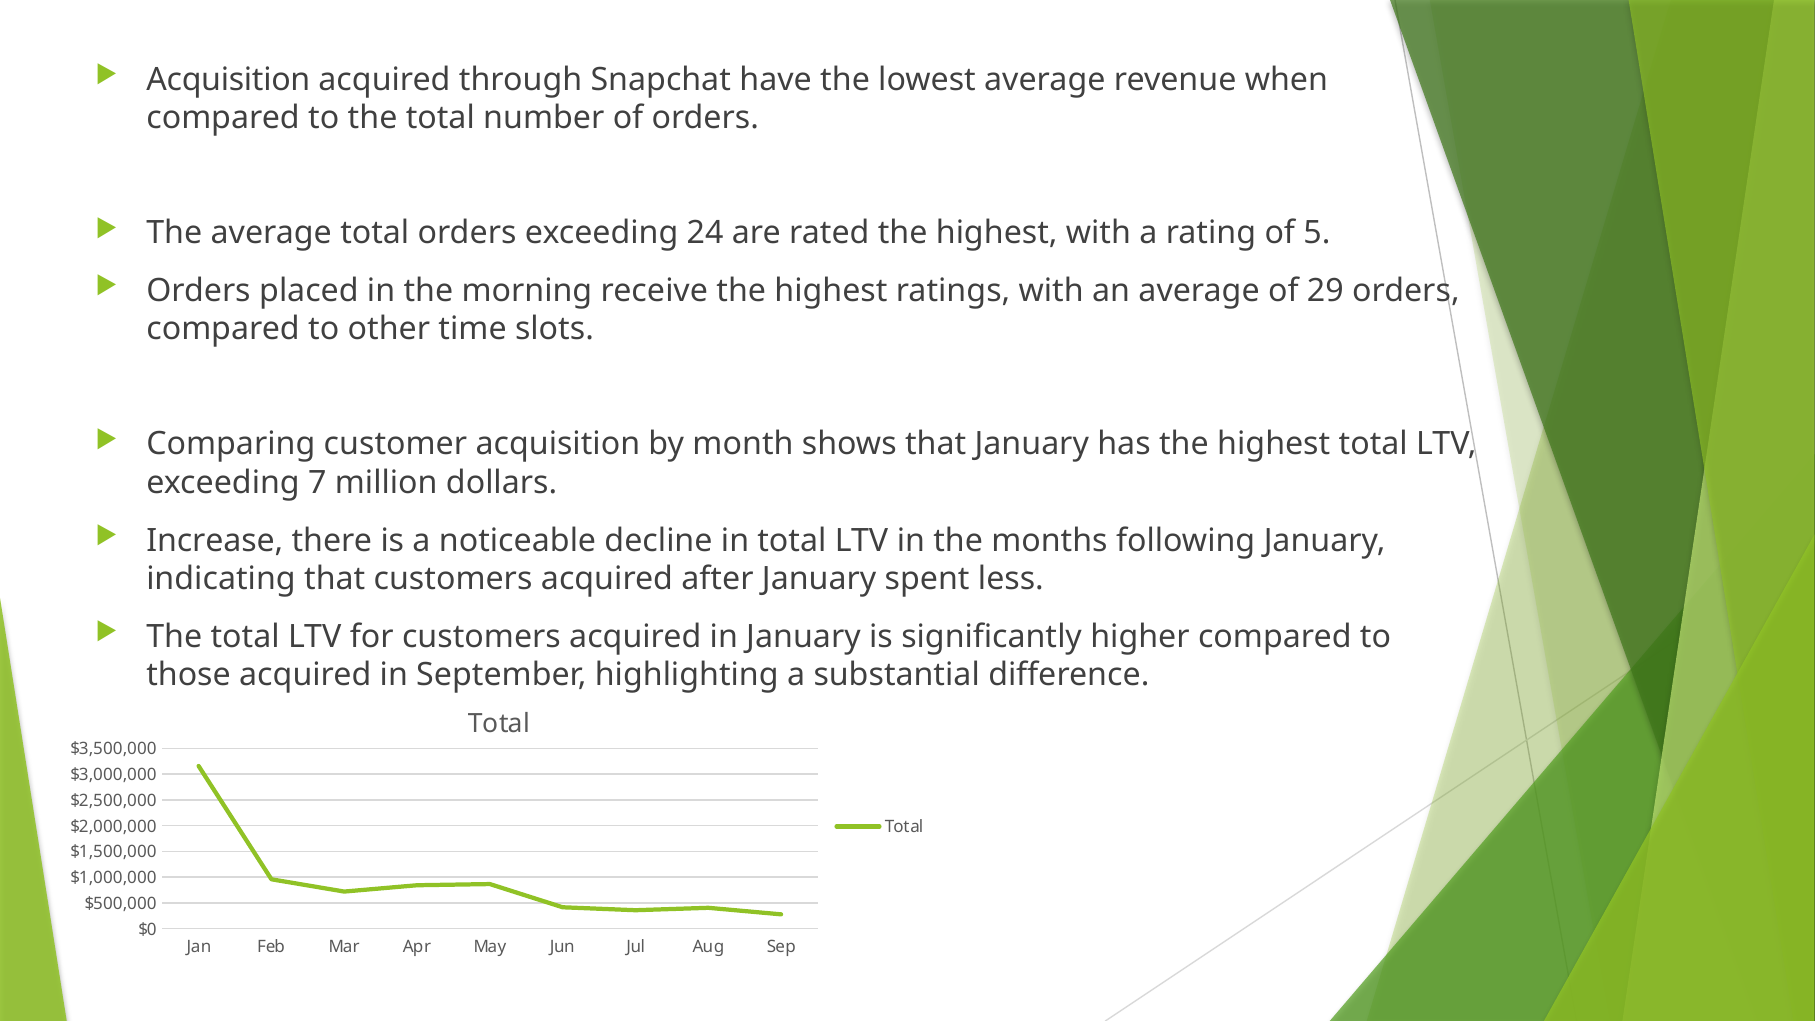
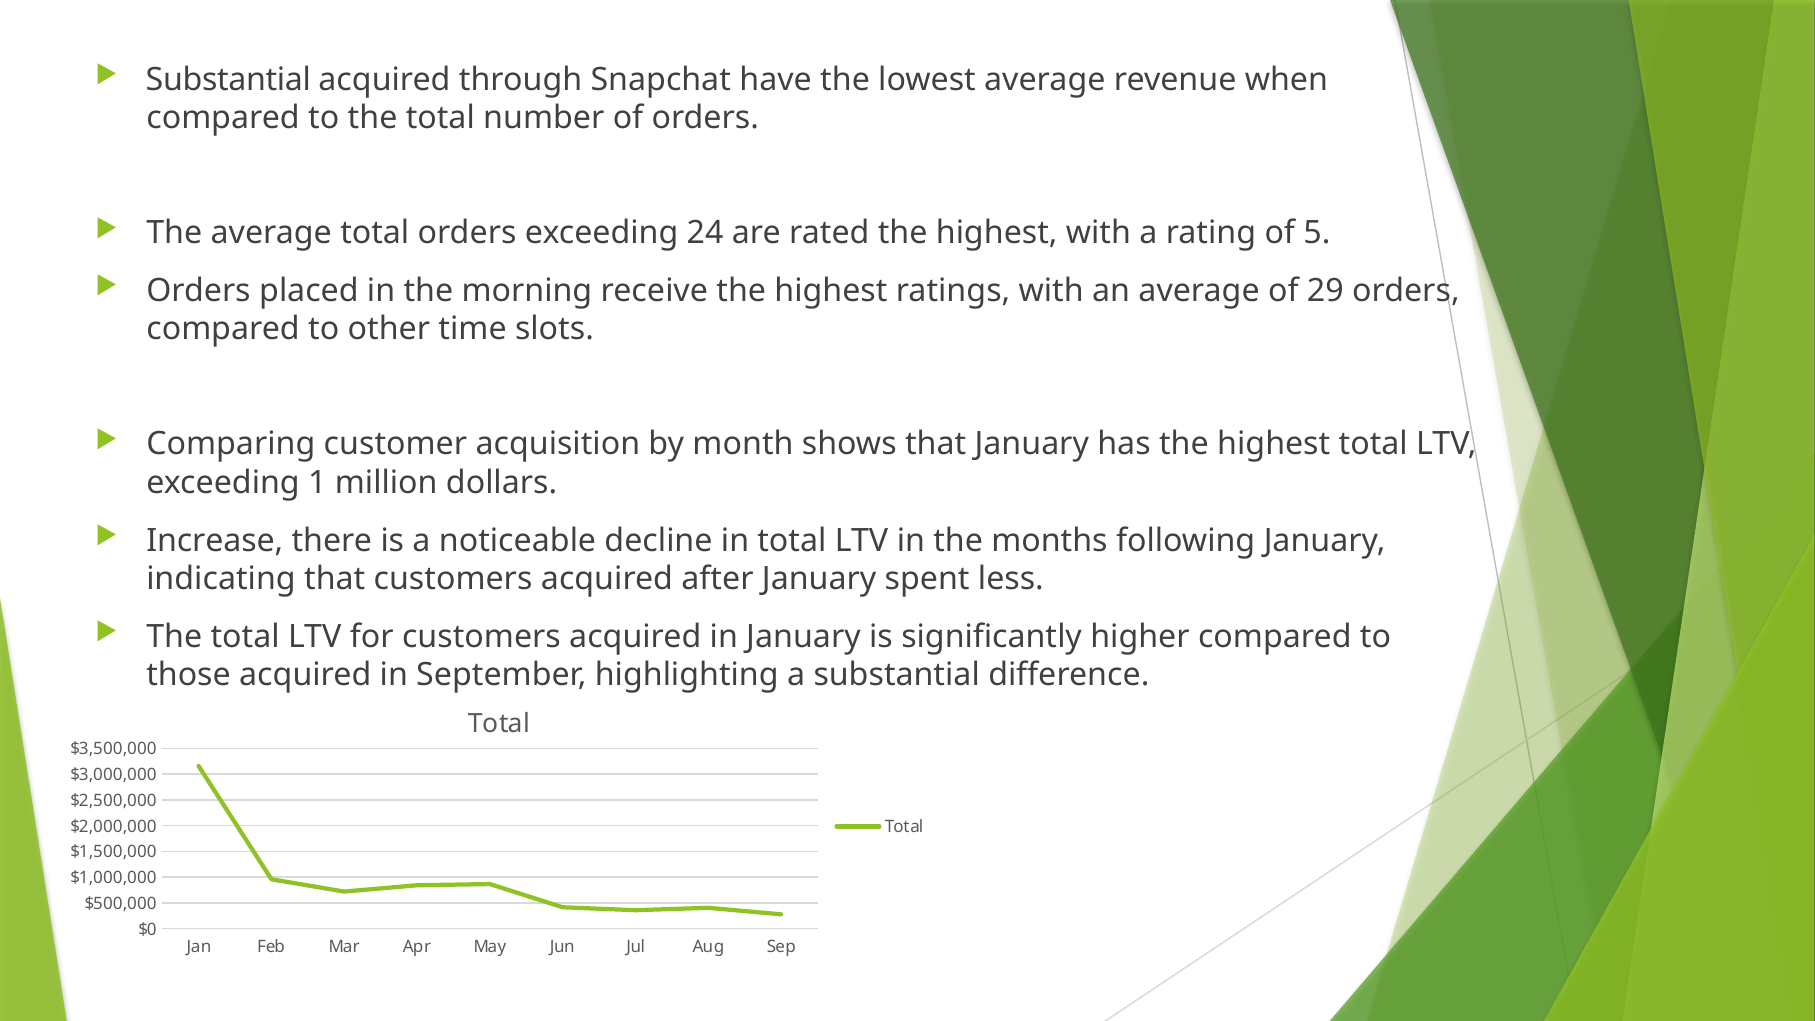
Acquisition at (228, 80): Acquisition -> Substantial
7: 7 -> 1
